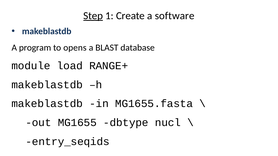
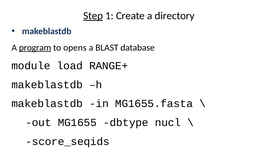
software: software -> directory
program underline: none -> present
entry_seqids: entry_seqids -> score_seqids
